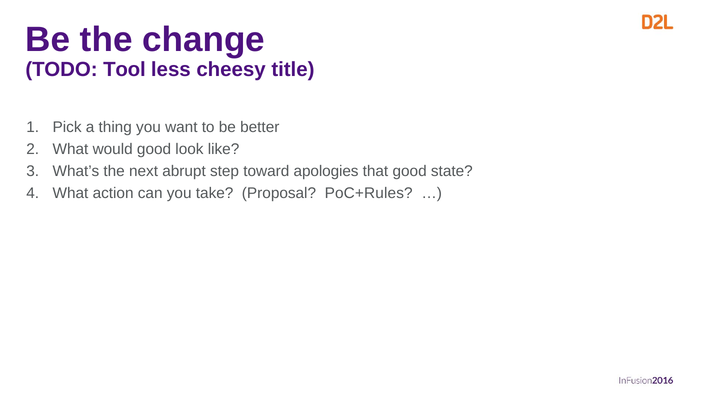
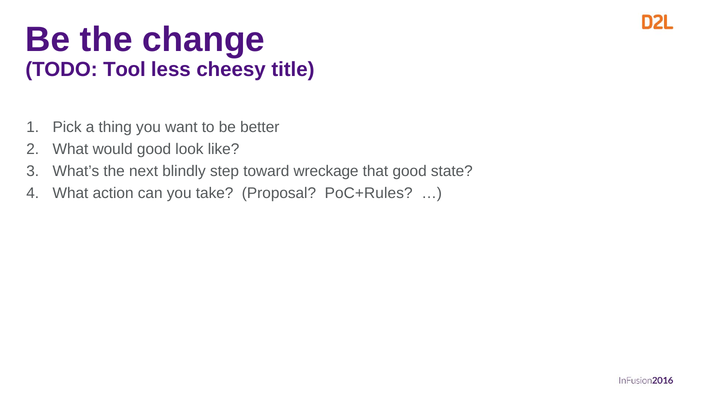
abrupt: abrupt -> blindly
apologies: apologies -> wreckage
